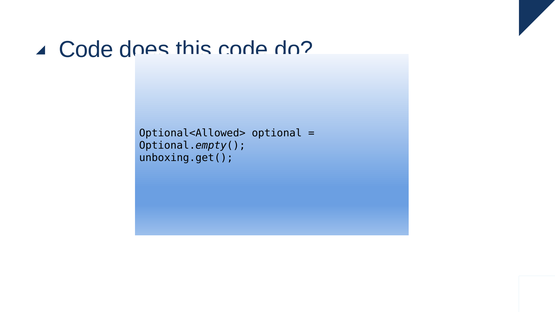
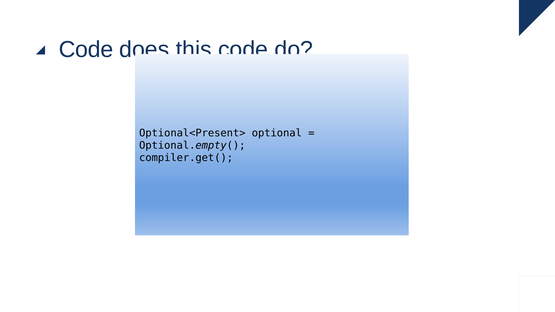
Optional<Allowed>: Optional<Allowed> -> Optional<Present>
unboxing.get(: unboxing.get( -> compiler.get(
